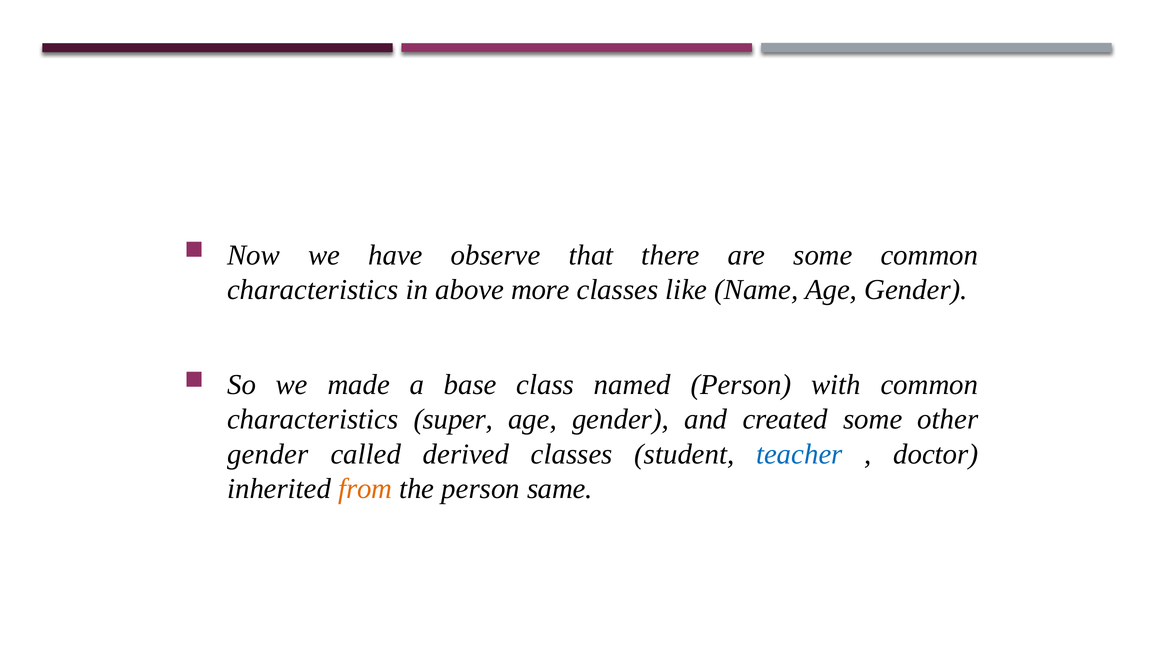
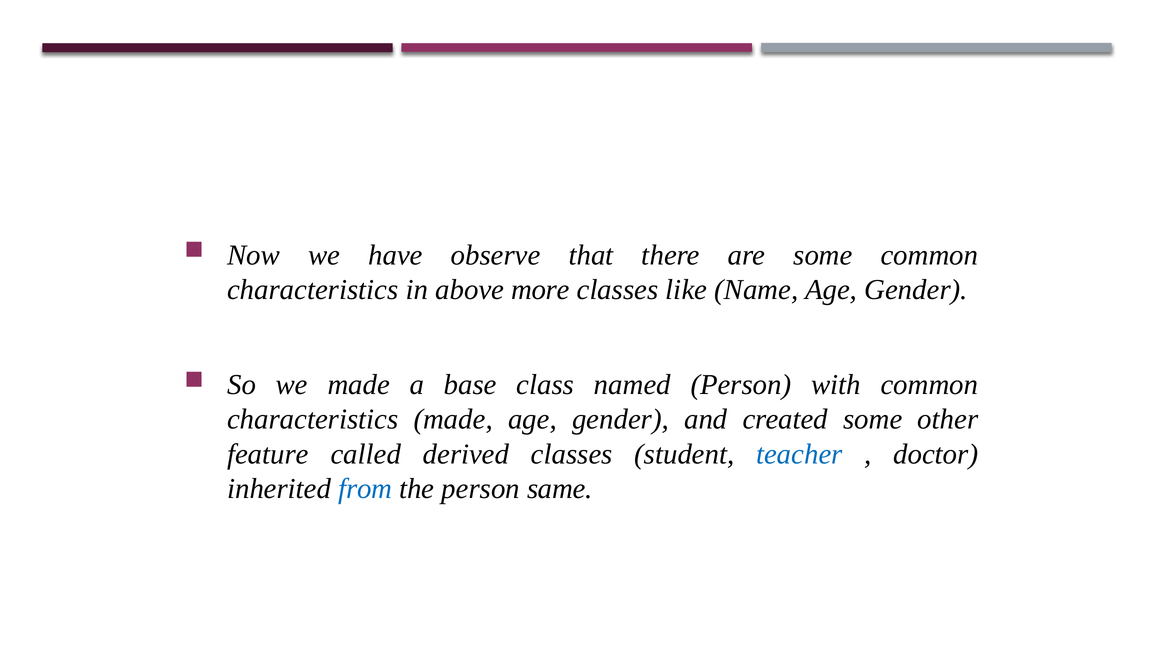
characteristics super: super -> made
gender at (268, 454): gender -> feature
from colour: orange -> blue
